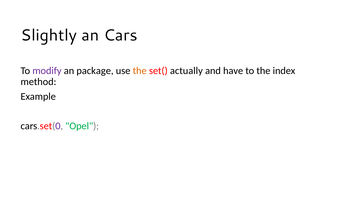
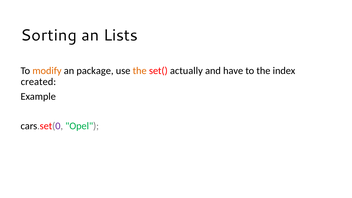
Slightly: Slightly -> Sorting
Cars: Cars -> Lists
modify colour: purple -> orange
method: method -> created
